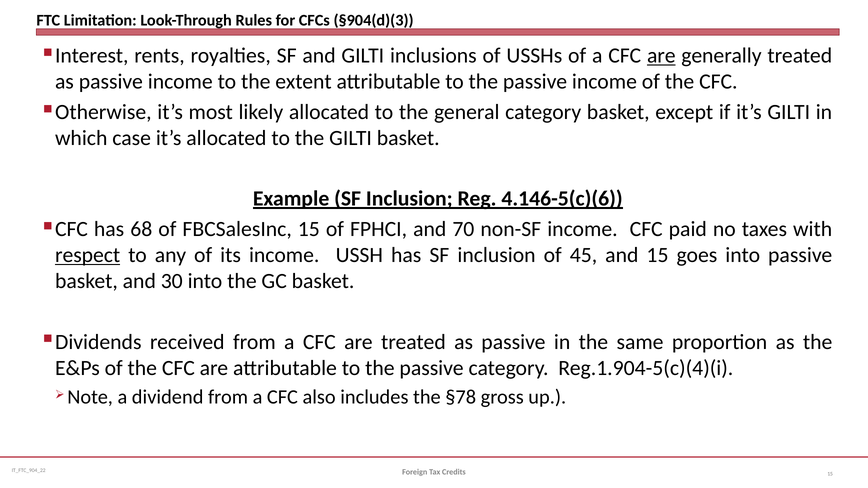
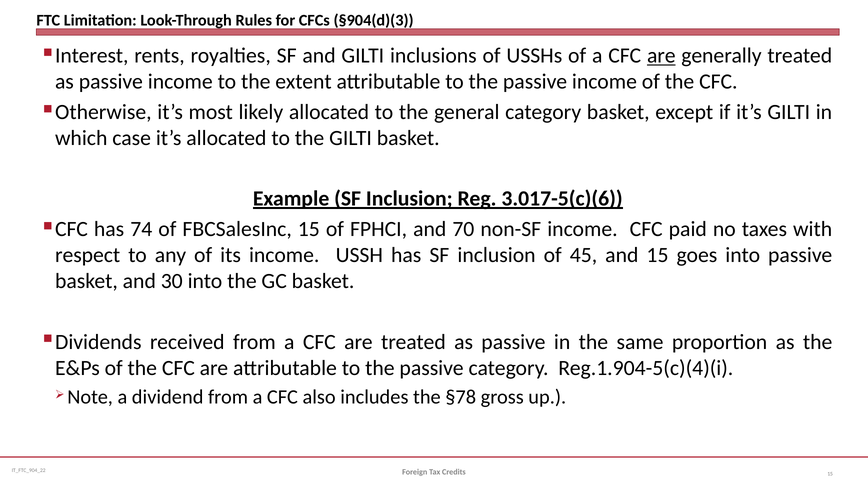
4.146-5(c)(6: 4.146-5(c)(6 -> 3.017-5(c)(6
68: 68 -> 74
respect underline: present -> none
